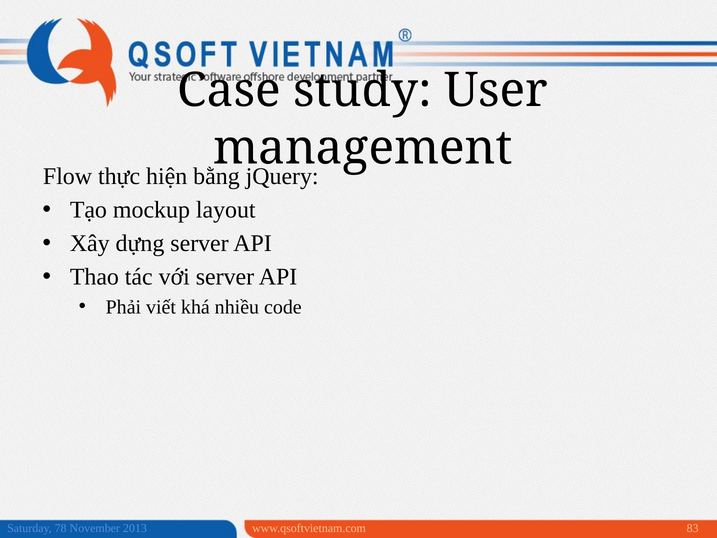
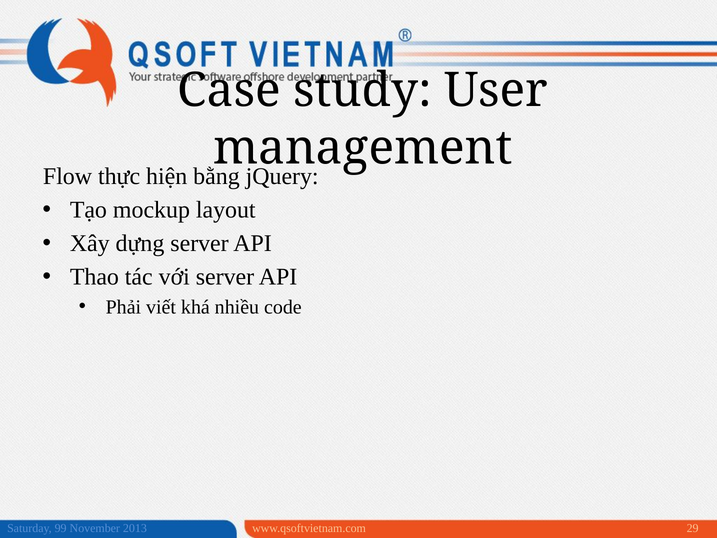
78: 78 -> 99
83: 83 -> 29
